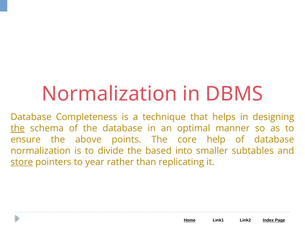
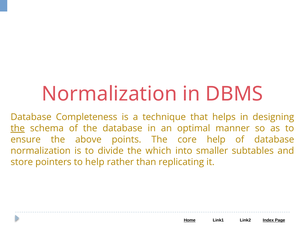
based: based -> which
store underline: present -> none
to year: year -> help
